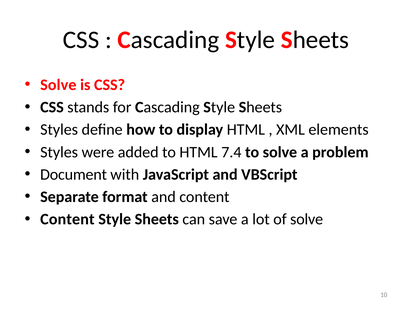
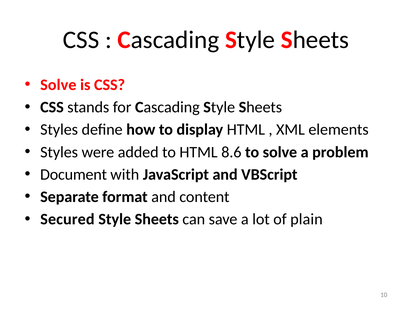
7.4: 7.4 -> 8.6
Content at (67, 219): Content -> Secured
of solve: solve -> plain
